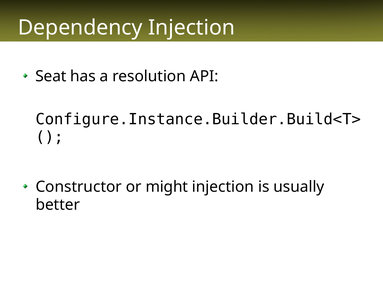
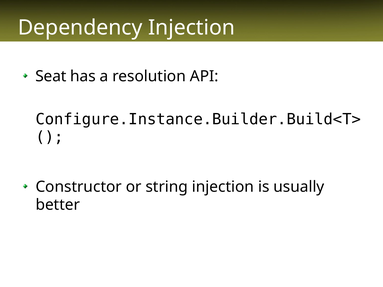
might: might -> string
